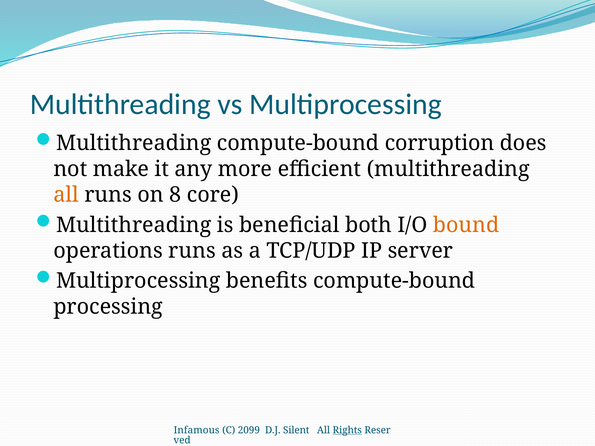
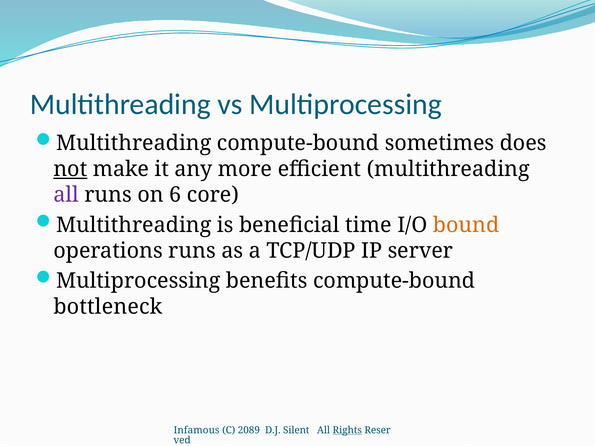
corruption: corruption -> sometimes
not underline: none -> present
all at (66, 195) colour: orange -> purple
8: 8 -> 6
both: both -> time
processing: processing -> bottleneck
2099: 2099 -> 2089
